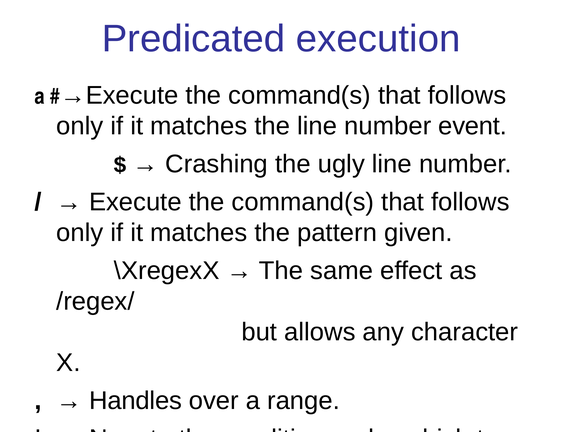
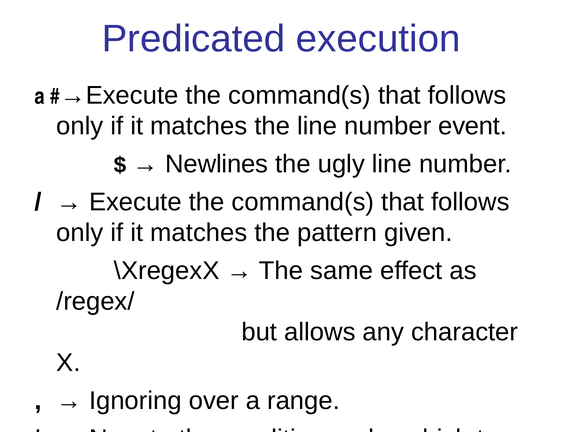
Crashing: Crashing -> Newlines
Handles: Handles -> Ignoring
